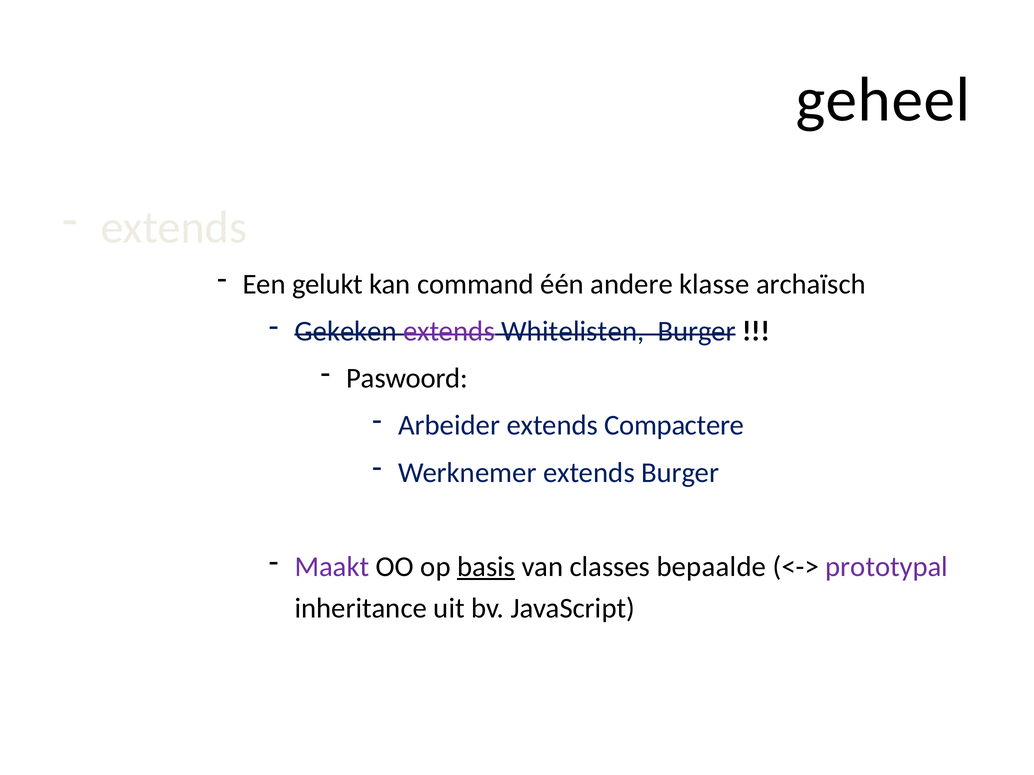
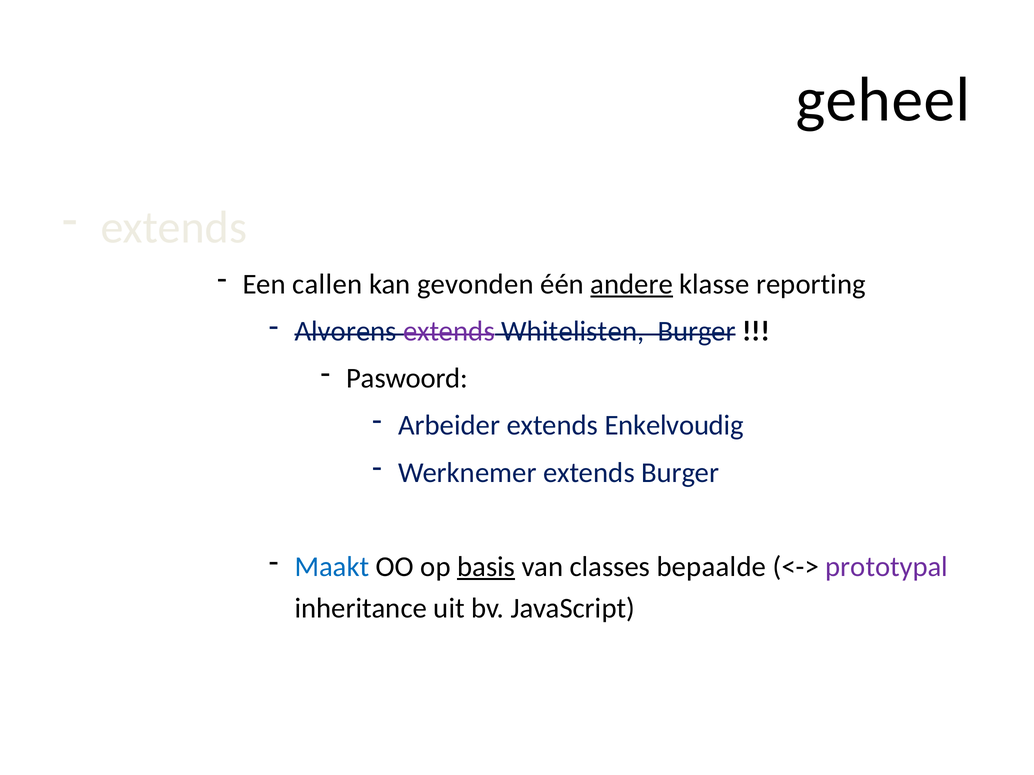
gelukt: gelukt -> callen
command: command -> gevonden
andere underline: none -> present
archaïsch: archaïsch -> reporting
Gekeken: Gekeken -> Alvorens
Compactere: Compactere -> Enkelvoudig
Maakt colour: purple -> blue
